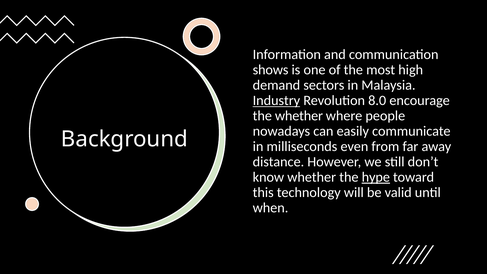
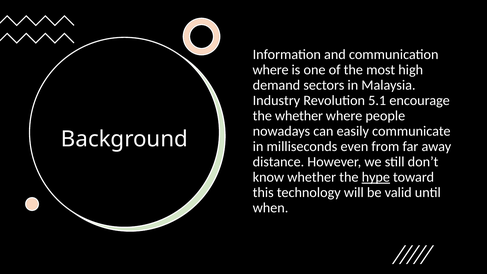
shows at (271, 70): shows -> where
Industry underline: present -> none
8.0: 8.0 -> 5.1
